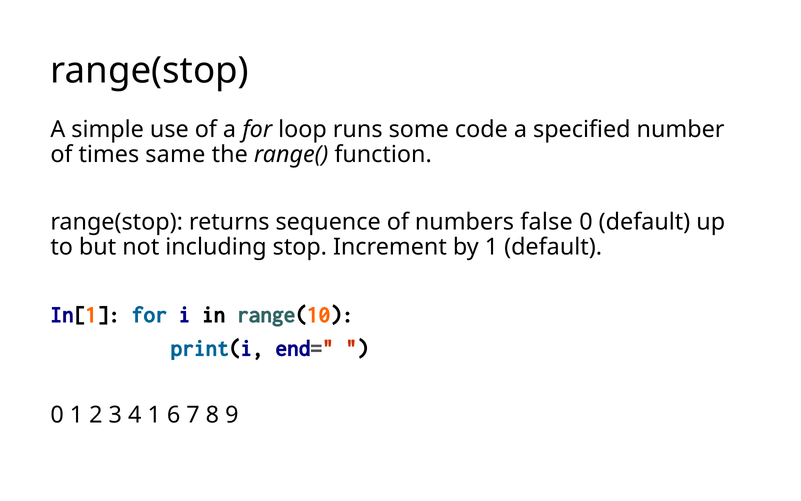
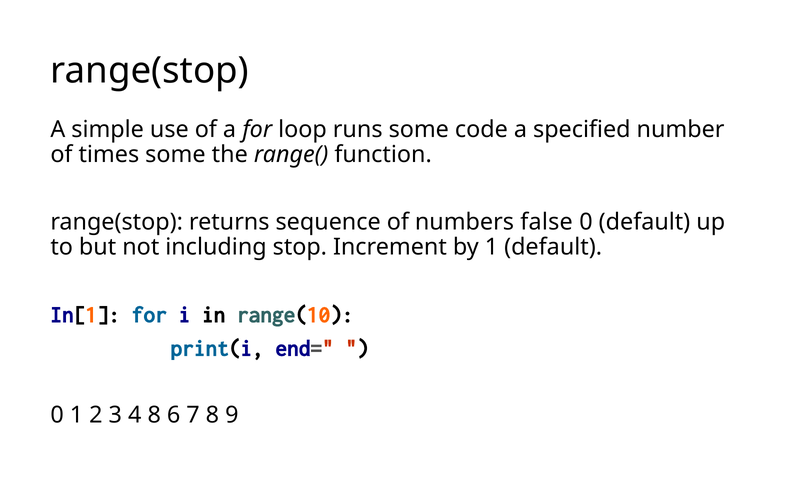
times same: same -> some
4 1: 1 -> 8
